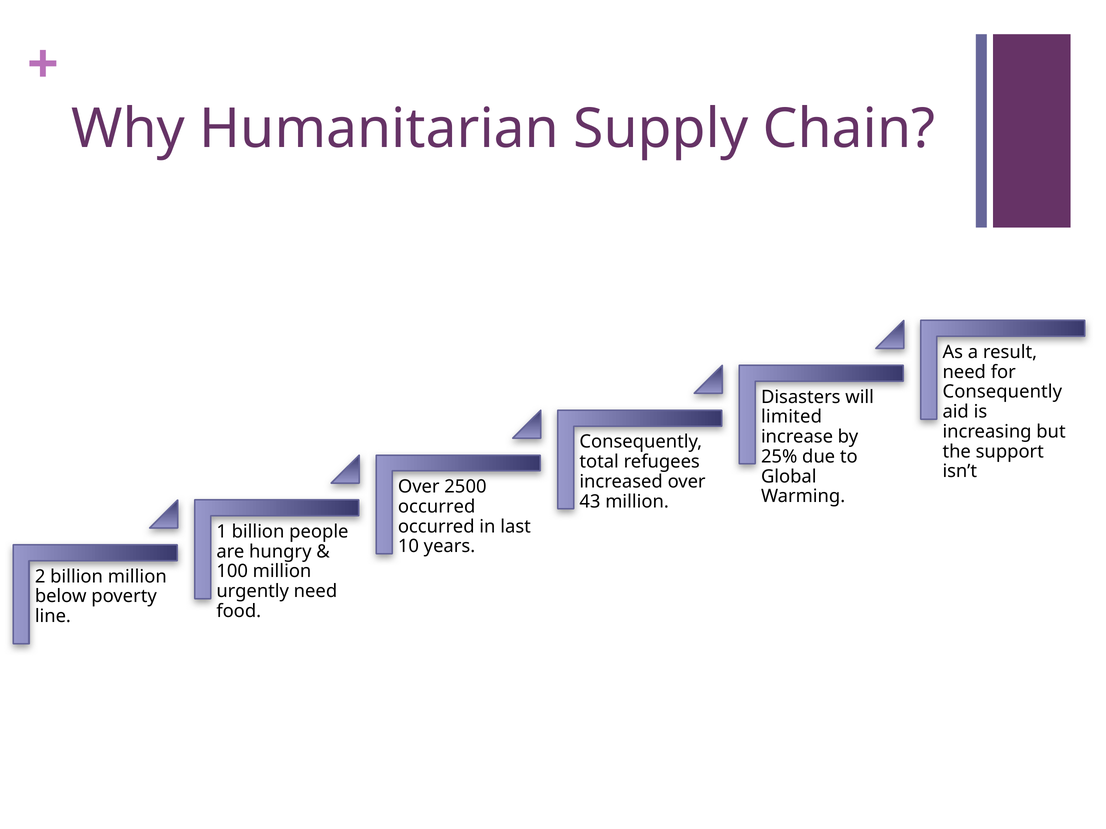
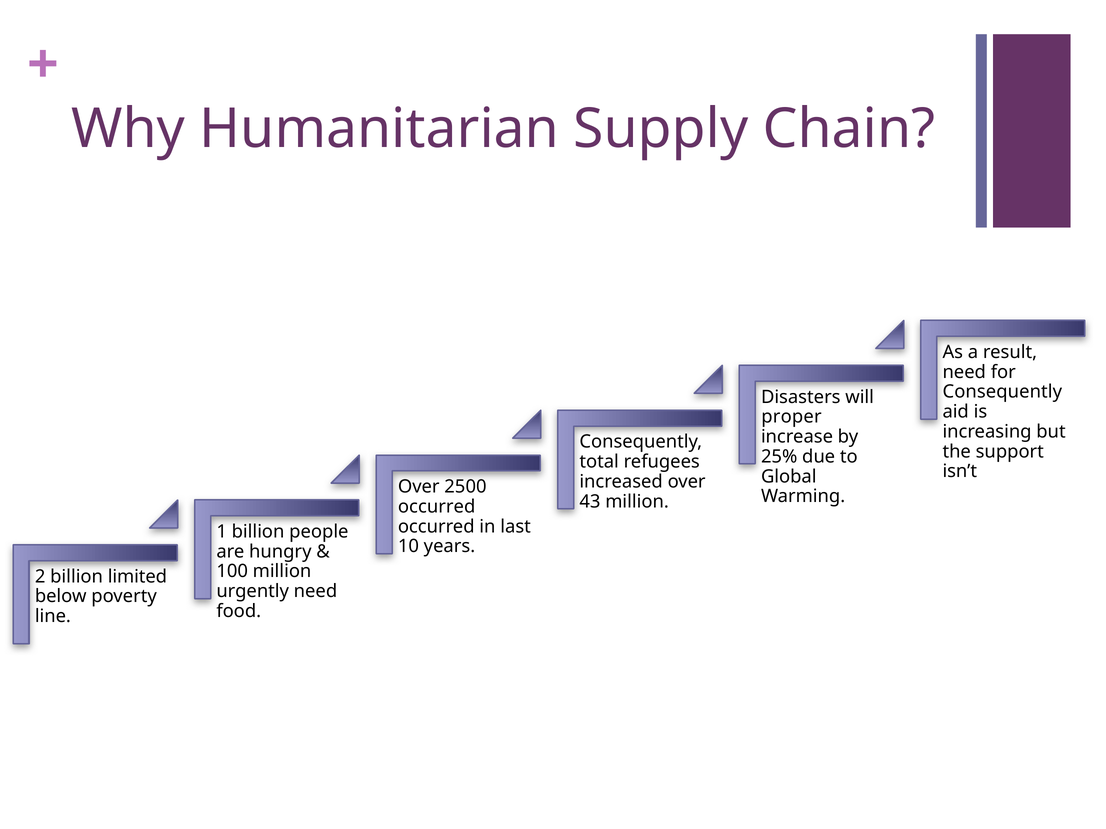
limited: limited -> proper
billion million: million -> limited
